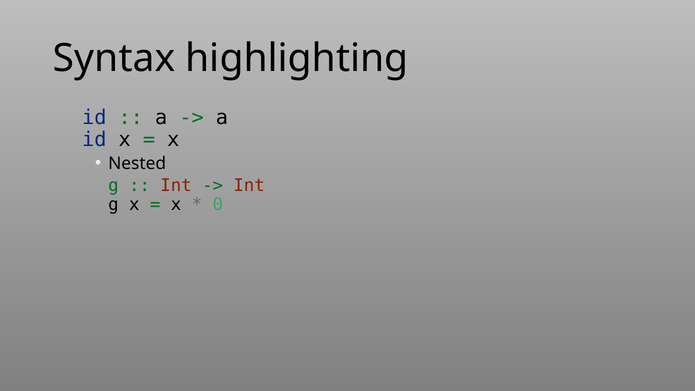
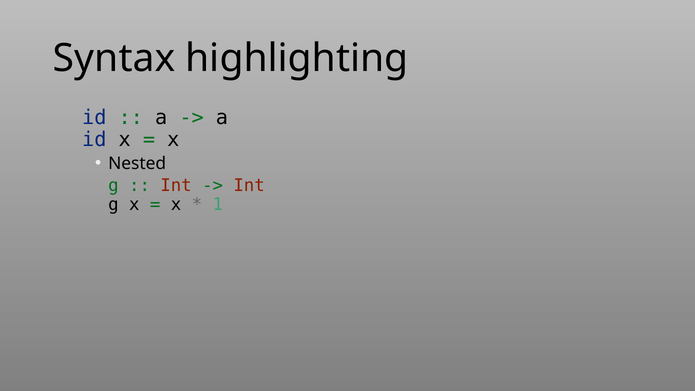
0: 0 -> 1
